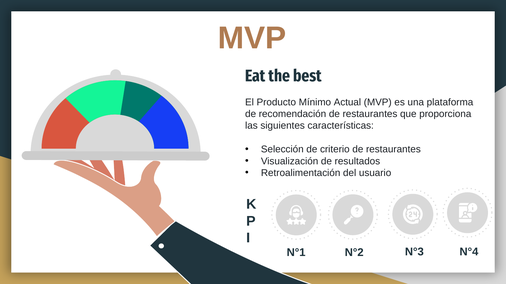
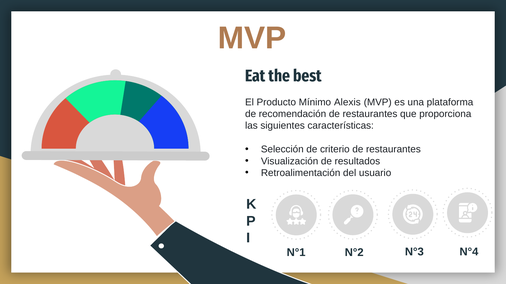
Actual: Actual -> Alexis
